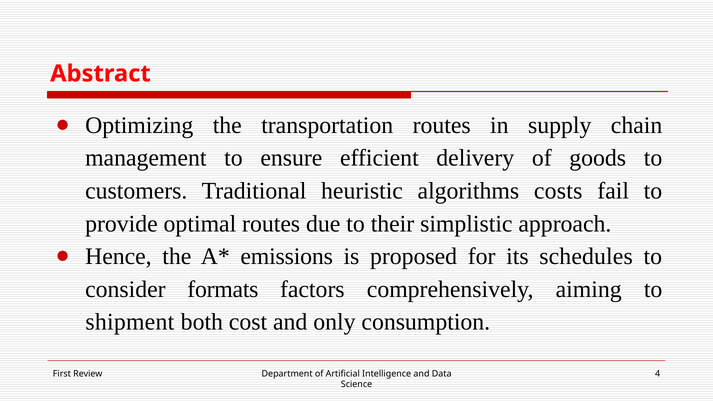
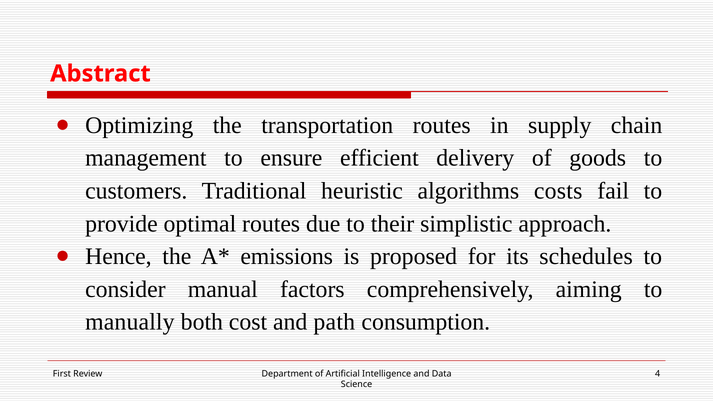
formats: formats -> manual
shipment: shipment -> manually
only: only -> path
